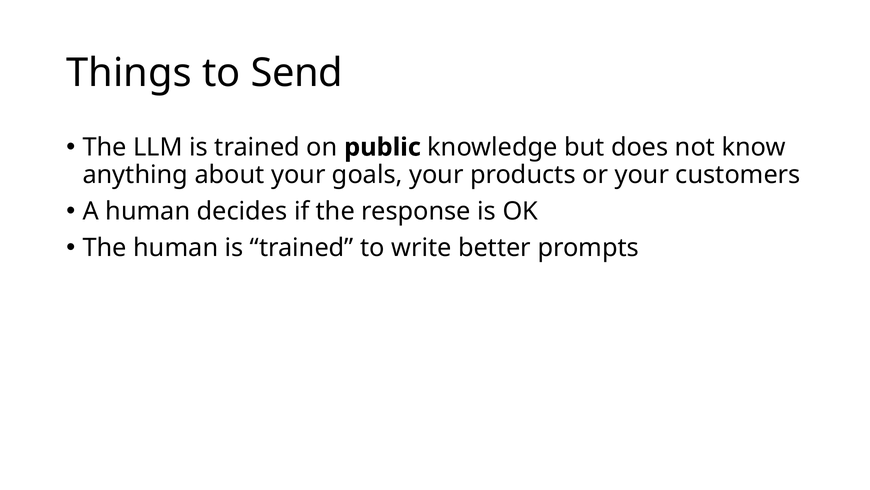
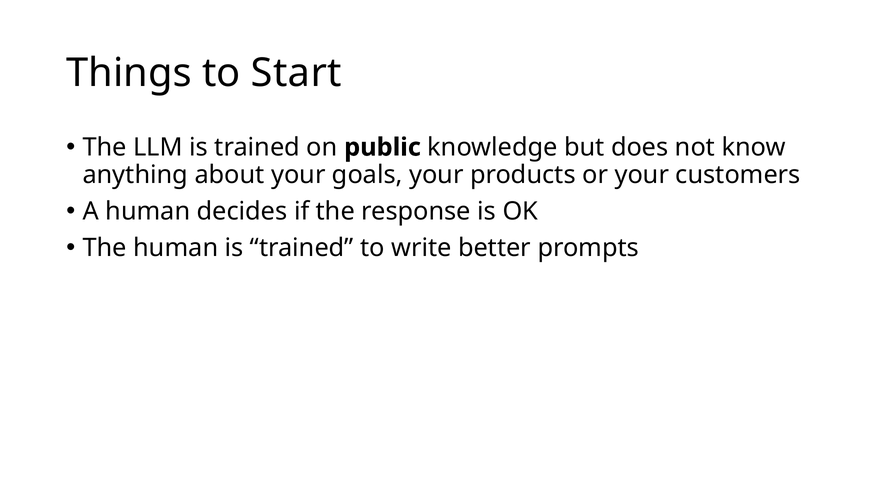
Send: Send -> Start
